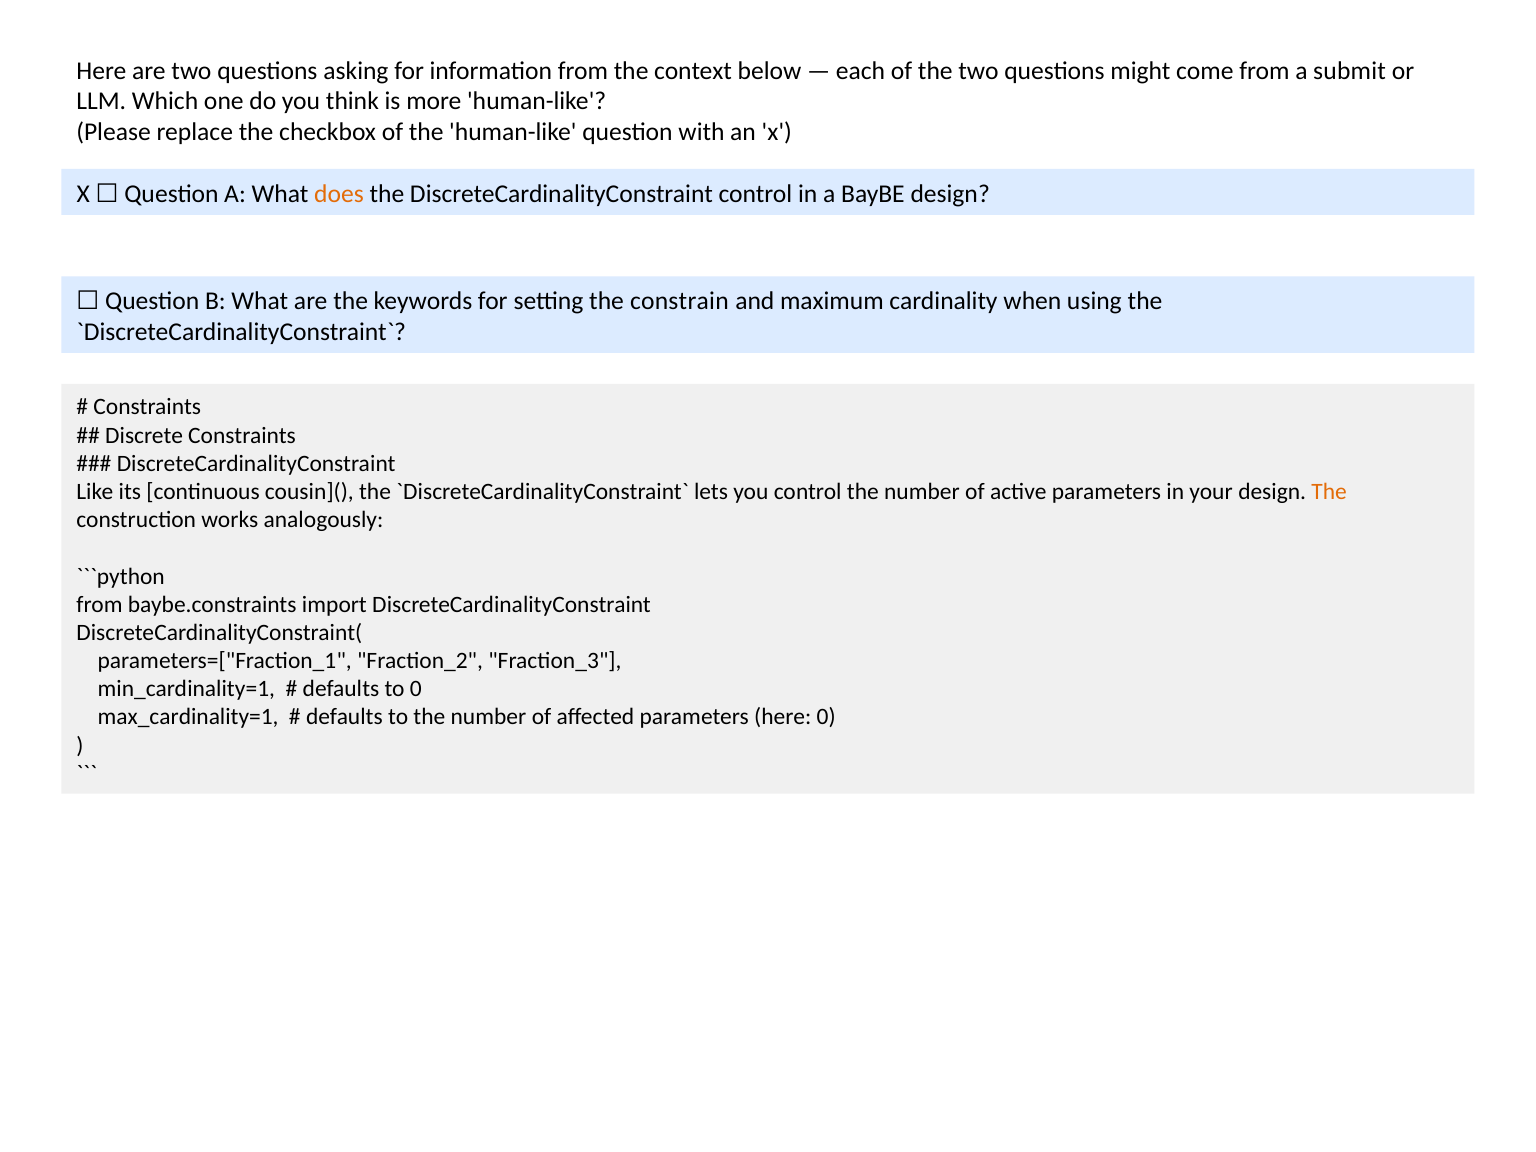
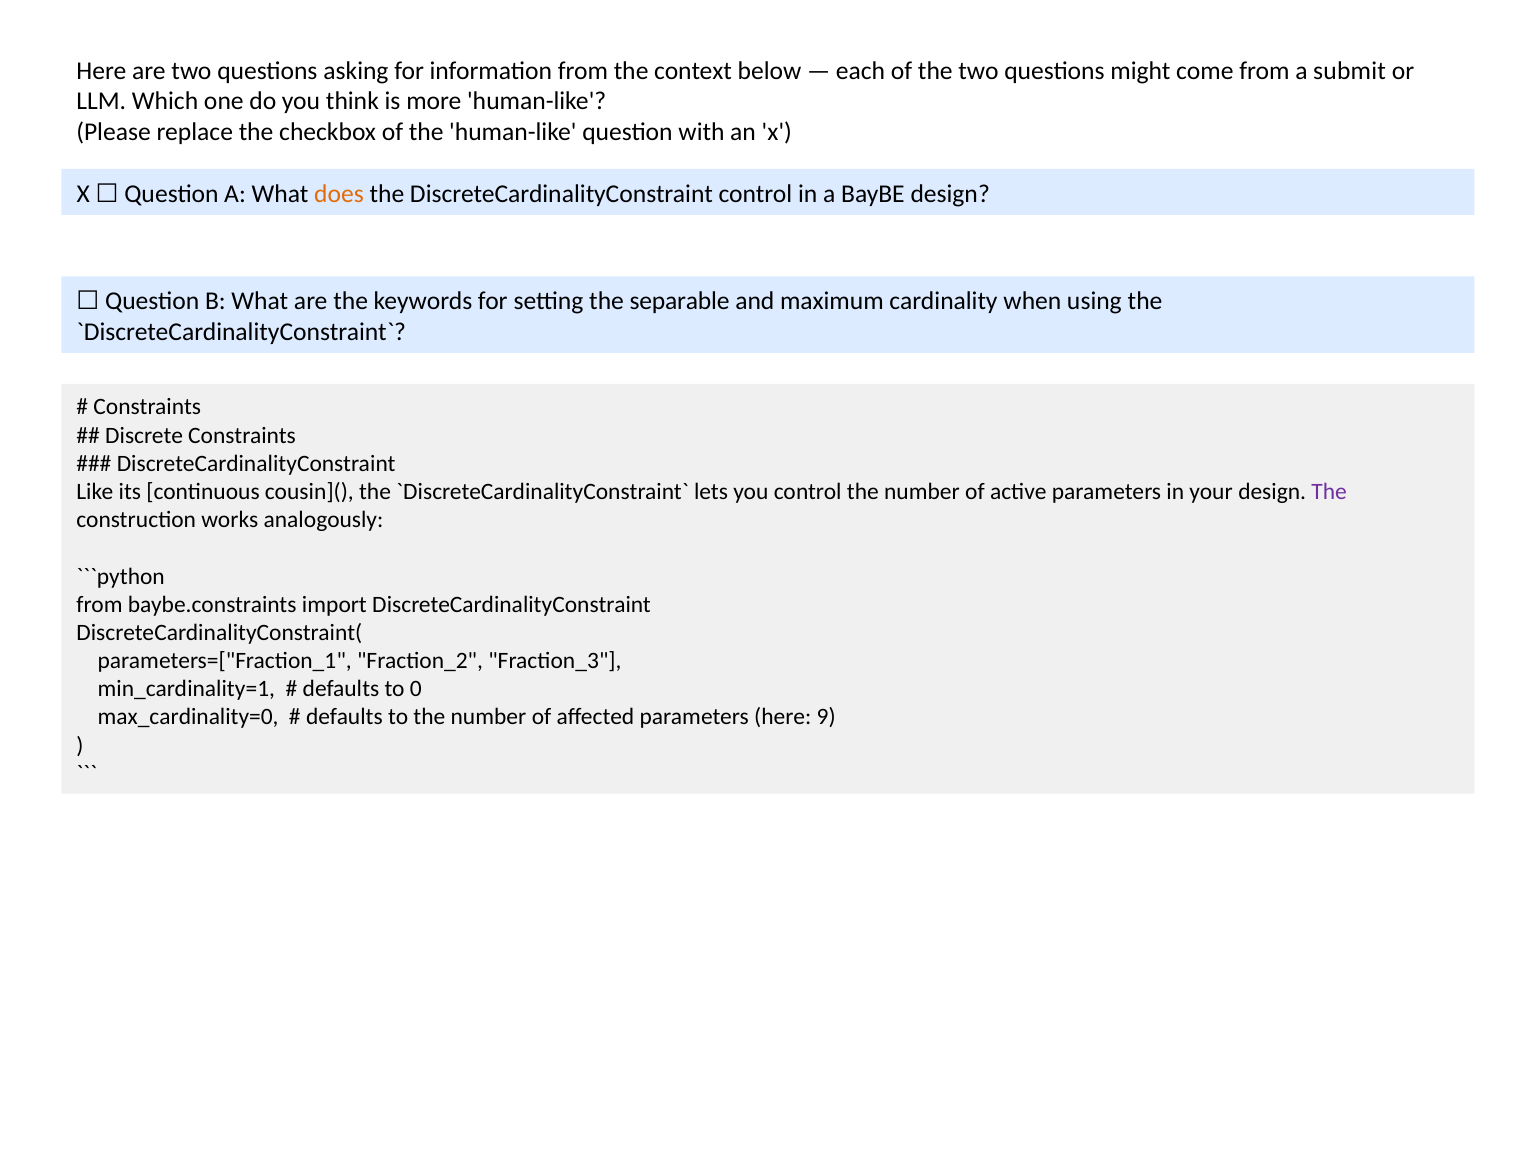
constrain: constrain -> separable
The at (1329, 492) colour: orange -> purple
max_cardinality=1: max_cardinality=1 -> max_cardinality=0
here 0: 0 -> 9
